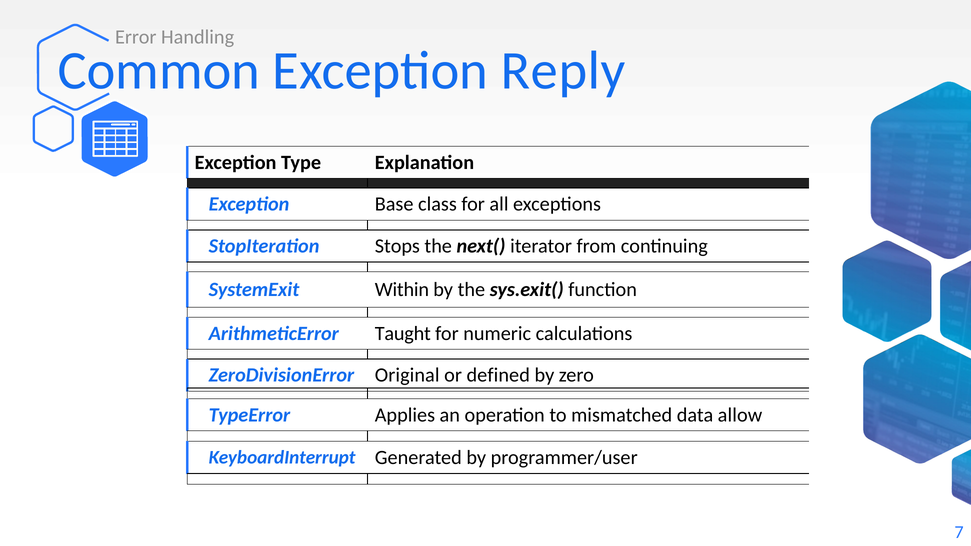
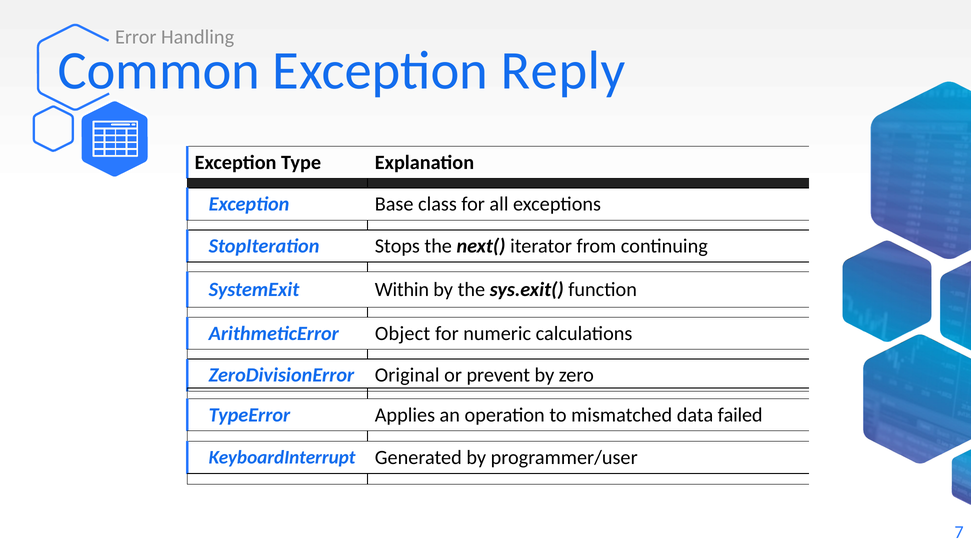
Taught: Taught -> Object
defined: defined -> prevent
allow: allow -> failed
